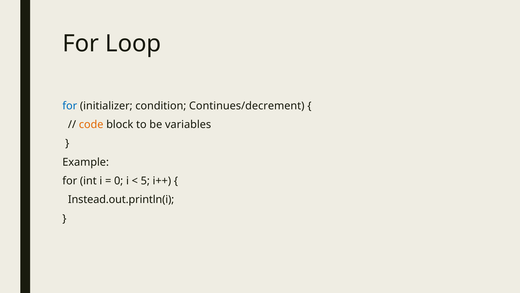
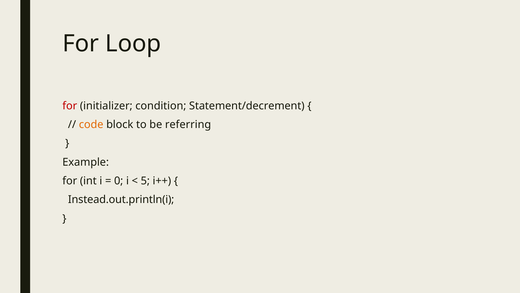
for at (70, 106) colour: blue -> red
Continues/decrement: Continues/decrement -> Statement/decrement
variables: variables -> referring
